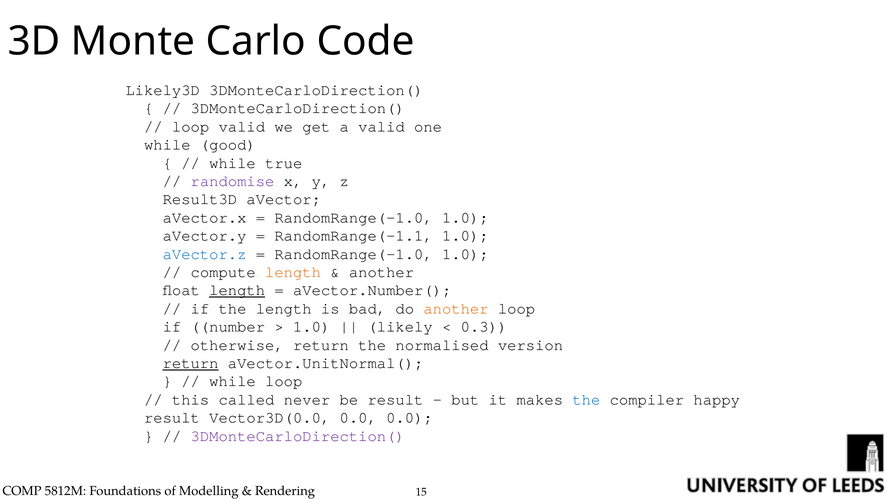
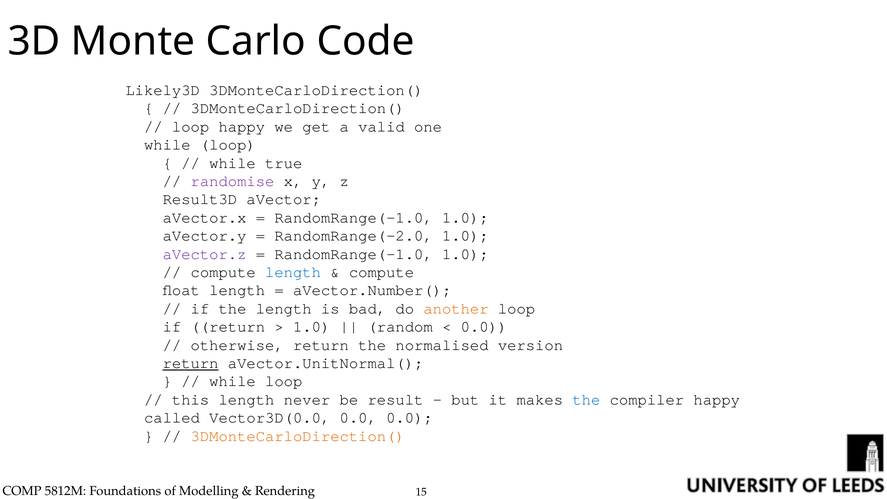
loop valid: valid -> happy
good at (228, 145): good -> loop
RandomRange(-1.1: RandomRange(-1.1 -> RandomRange(-2.0
aVector.z colour: blue -> purple
length at (293, 272) colour: orange -> blue
another at (382, 272): another -> compute
length at (237, 290) underline: present -> none
if number: number -> return
likely: likely -> random
0.3 at (484, 327): 0.3 -> 0.0
this called: called -> length
result at (172, 418): result -> called
3DMonteCarloDirection( at (298, 436) colour: purple -> orange
